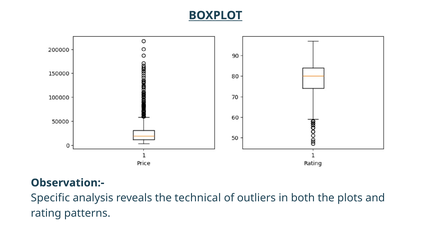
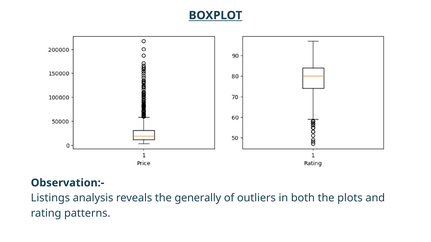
Specific: Specific -> Listings
technical: technical -> generally
